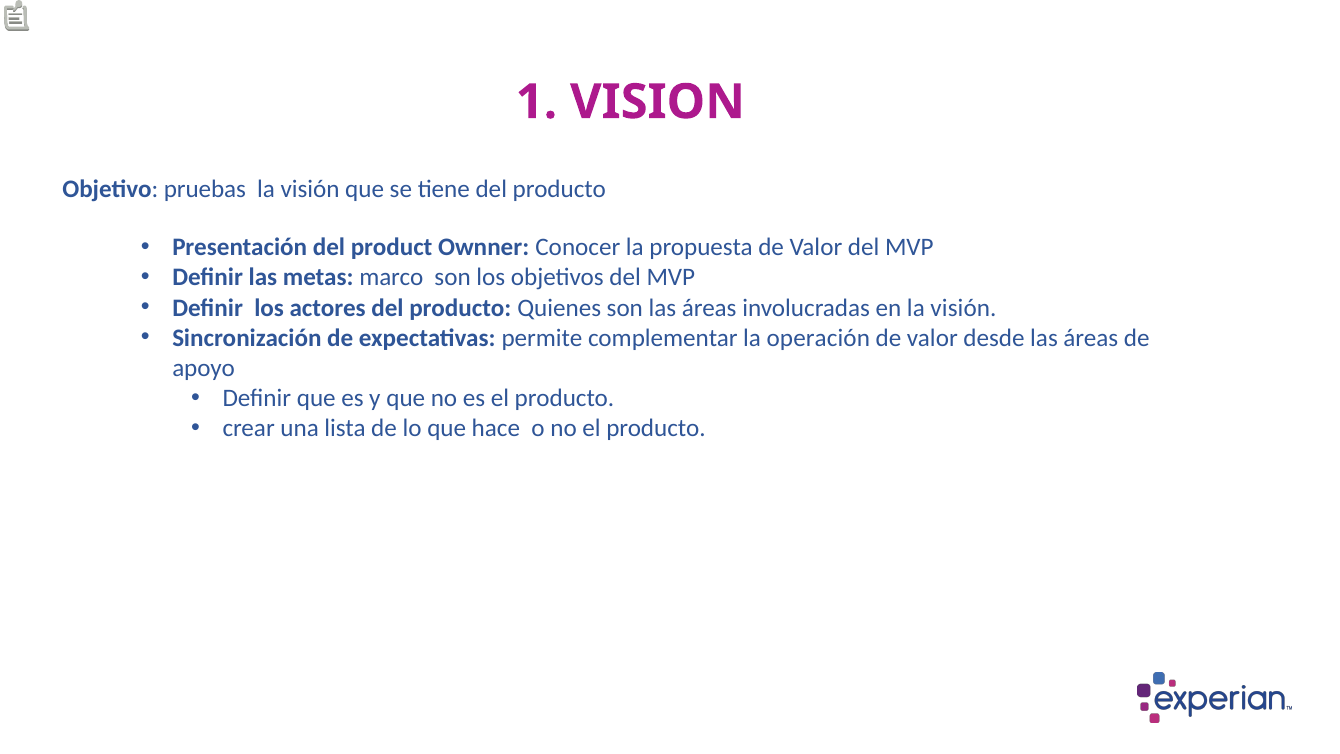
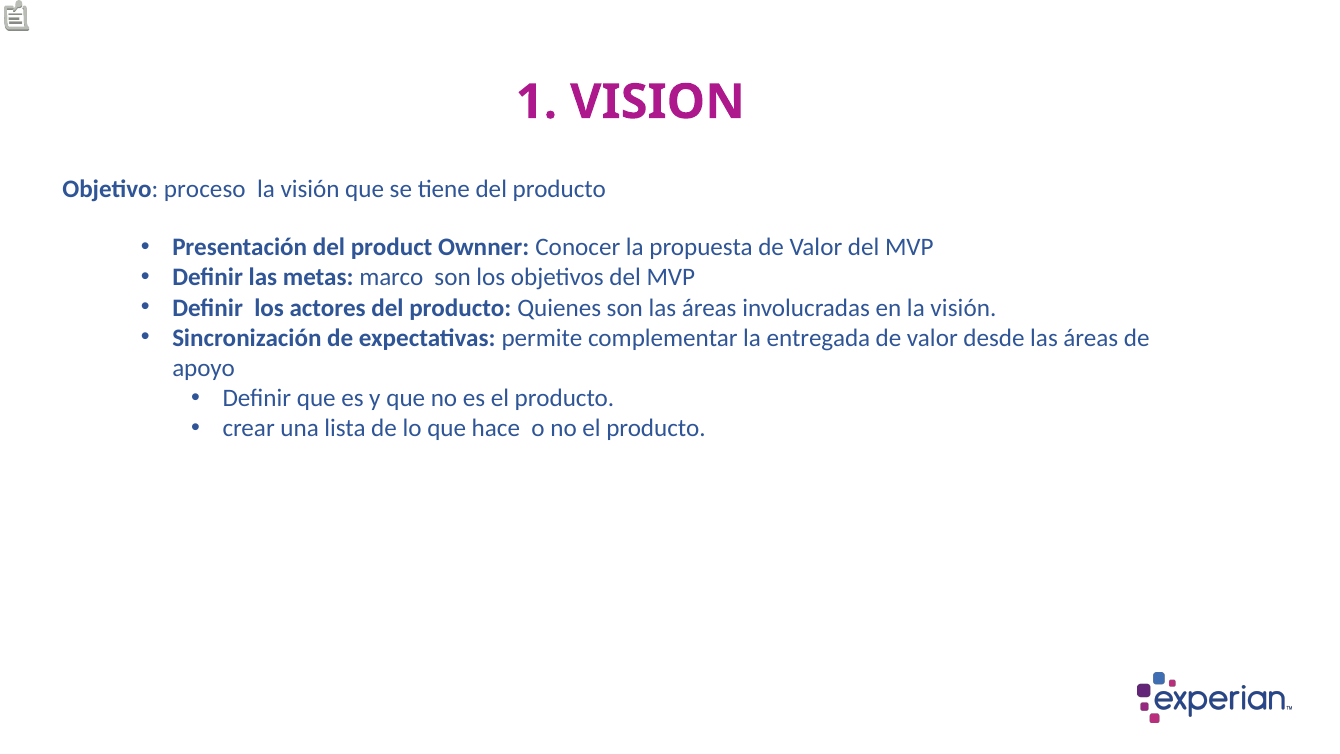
pruebas: pruebas -> proceso
operación: operación -> entregada
